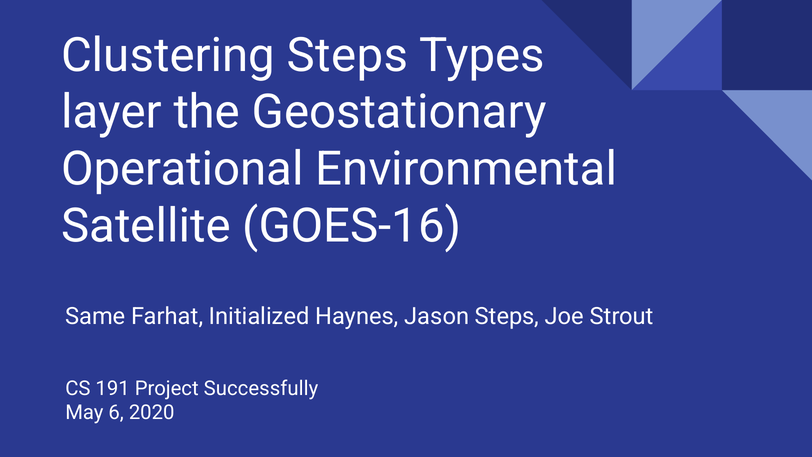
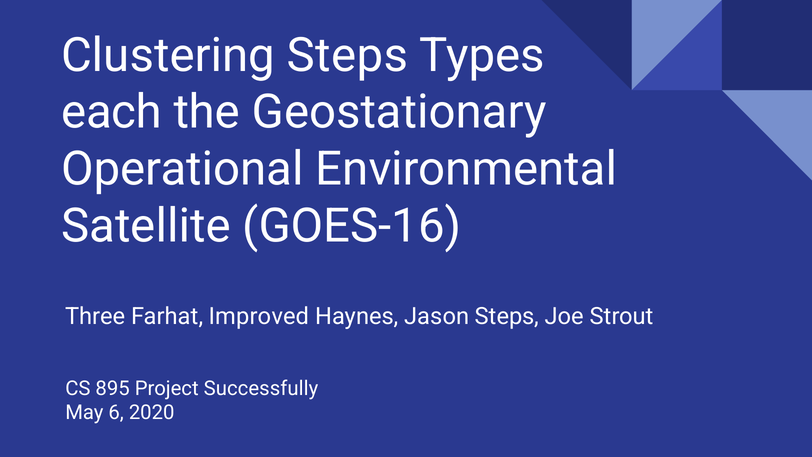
layer: layer -> each
Same: Same -> Three
Initialized: Initialized -> Improved
191: 191 -> 895
